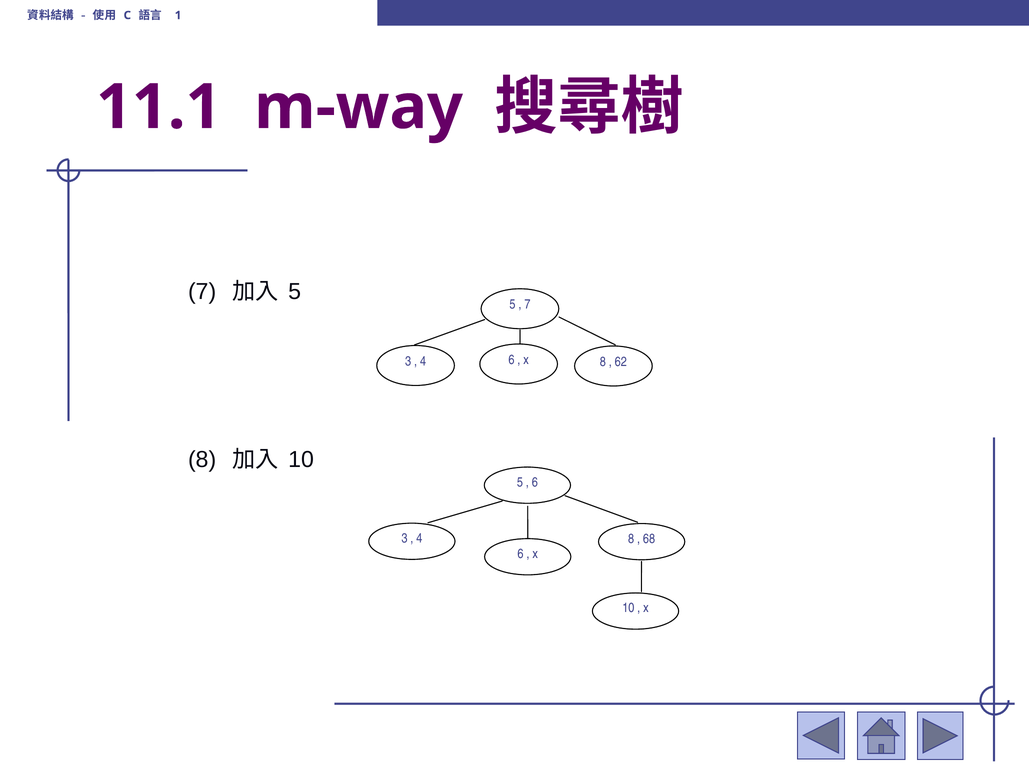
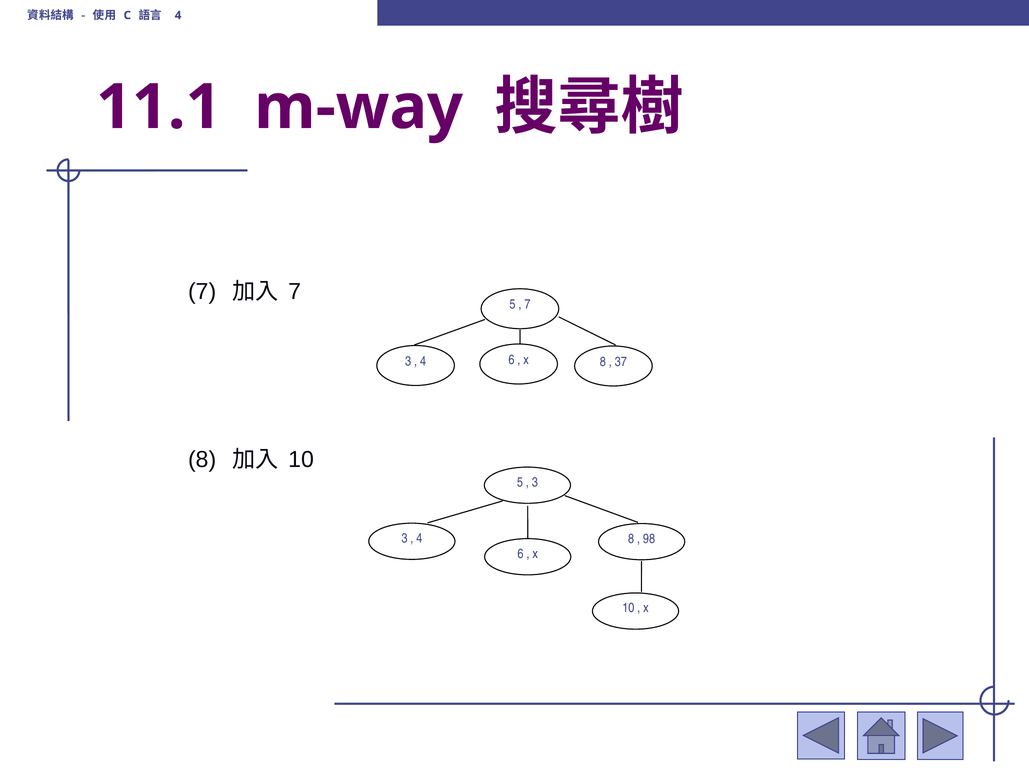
1 at (178, 15): 1 -> 4
5 at (295, 291): 5 -> 7
62: 62 -> 37
6 at (535, 482): 6 -> 3
68: 68 -> 98
